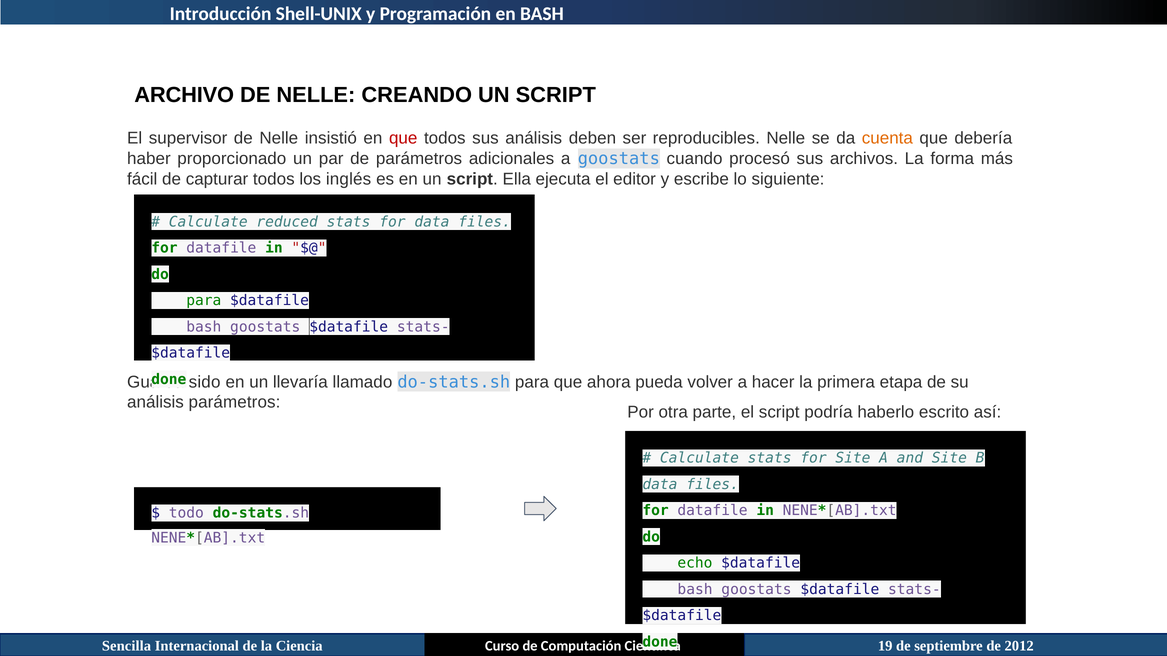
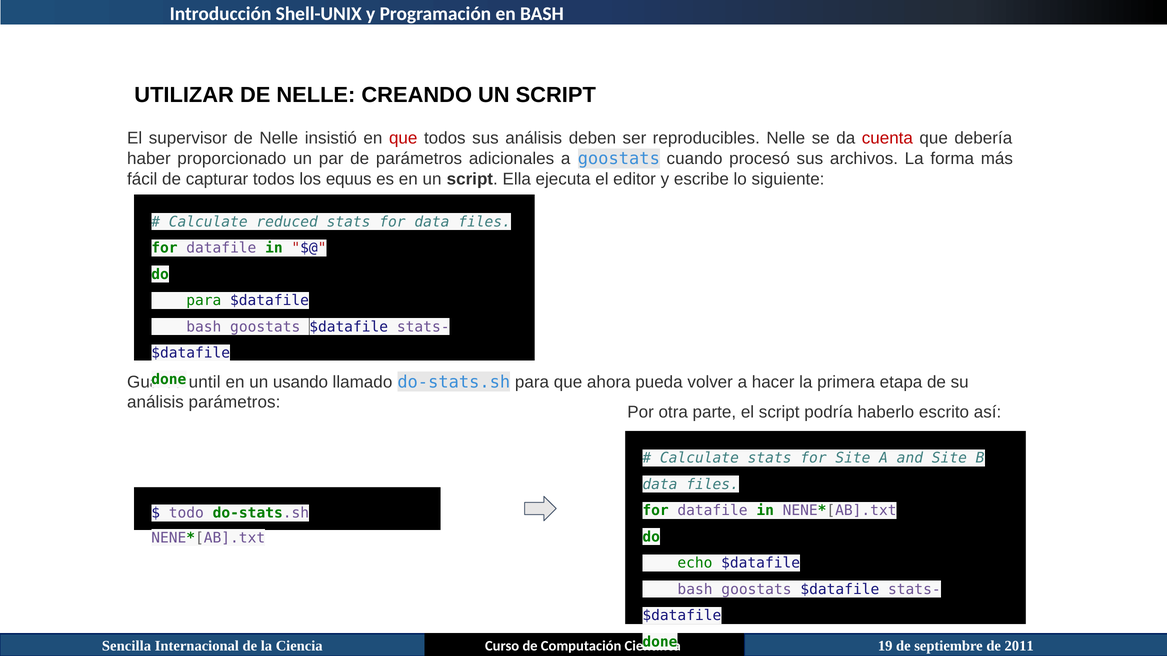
ARCHIVO: ARCHIVO -> UTILIZAR
cuenta colour: orange -> red
inglés: inglés -> equus
sido: sido -> until
llevaría: llevaría -> usando
2012: 2012 -> 2011
